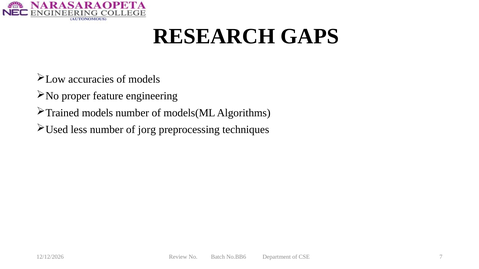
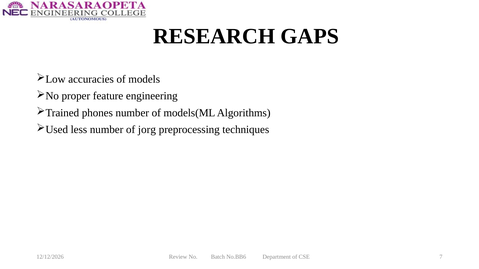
models at (97, 113): models -> phones
